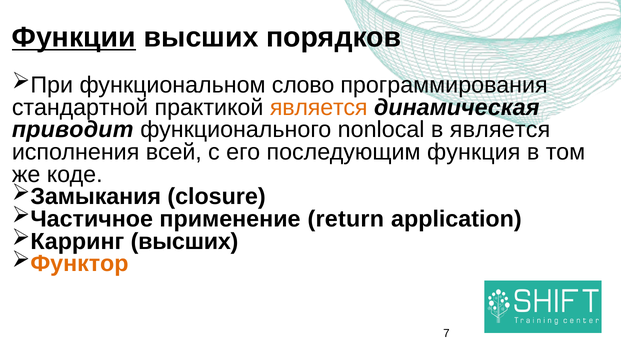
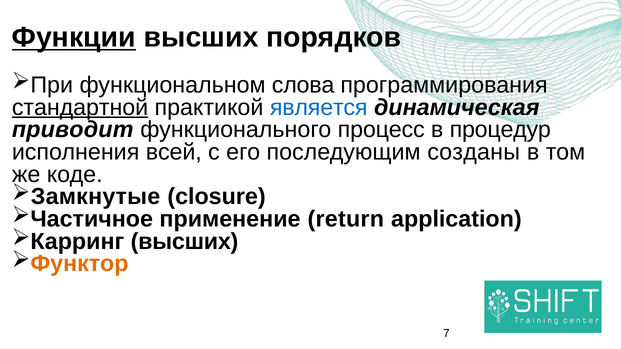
слово: слово -> слова
стандартной underline: none -> present
является at (319, 107) colour: orange -> blue
nonlocal: nonlocal -> процесс
в является: является -> процедур
функция: функция -> созданы
Замыкания: Замыкания -> Замкнутые
